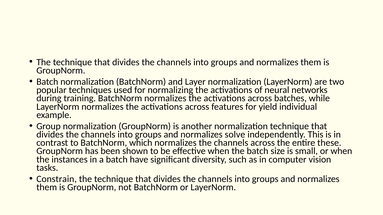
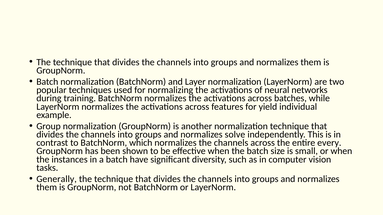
these: these -> every
Constrain: Constrain -> Generally
